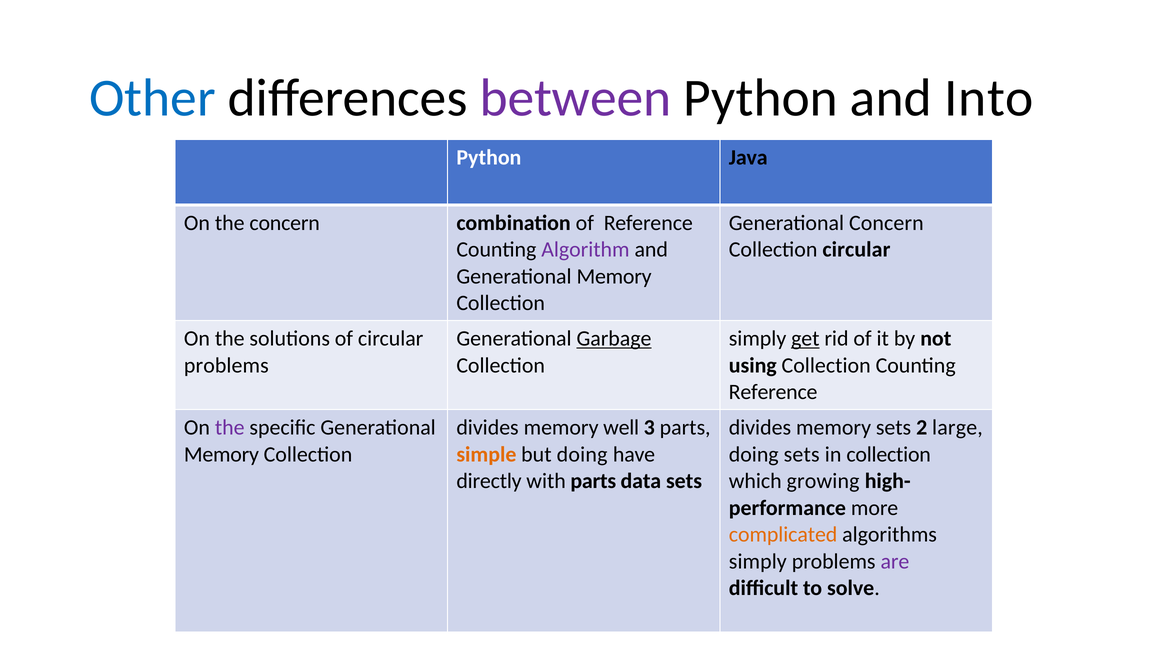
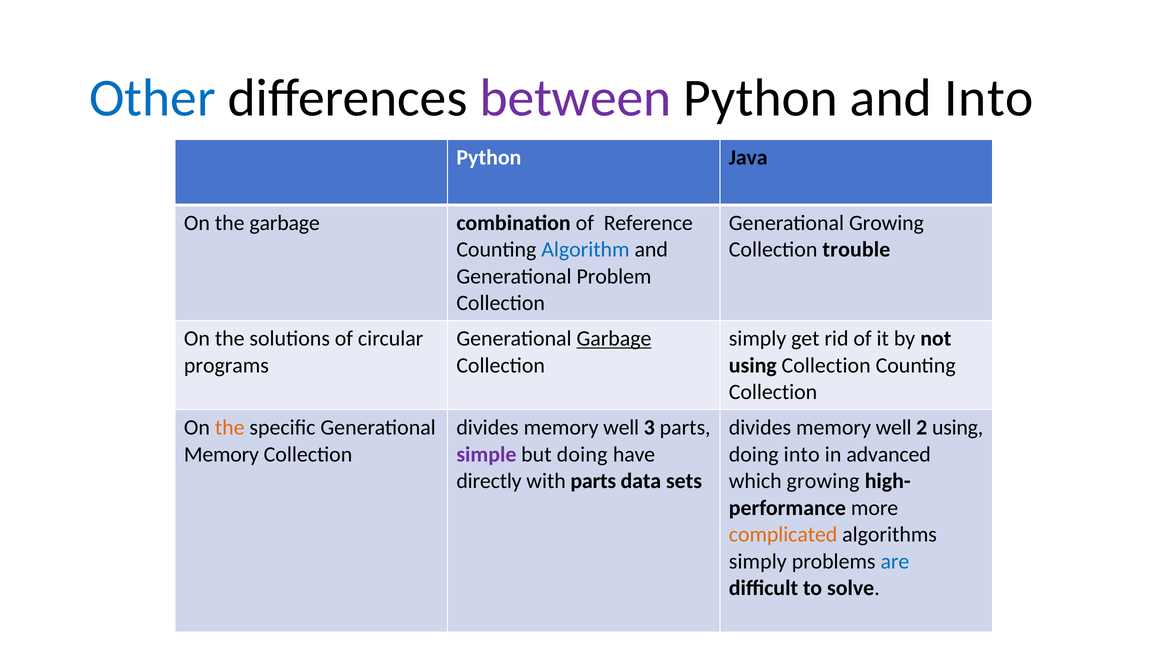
the concern: concern -> garbage
Generational Concern: Concern -> Growing
Algorithm colour: purple -> blue
Collection circular: circular -> trouble
Memory at (614, 276): Memory -> Problem
get underline: present -> none
problems at (226, 365): problems -> programs
Reference at (773, 392): Reference -> Collection
the at (230, 428) colour: purple -> orange
sets at (894, 428): sets -> well
2 large: large -> using
simple colour: orange -> purple
doing sets: sets -> into
in collection: collection -> advanced
are colour: purple -> blue
